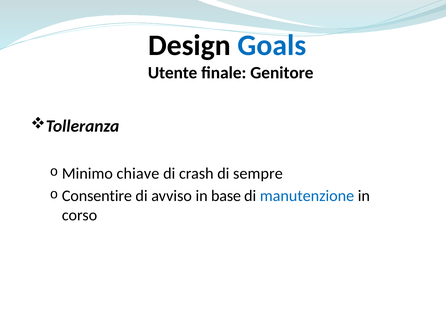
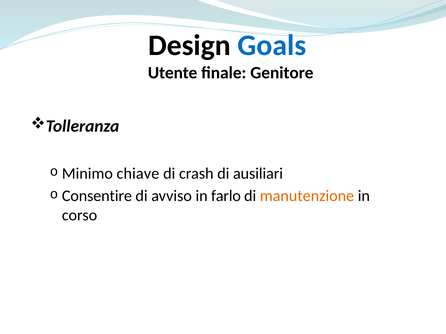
sempre: sempre -> ausiliari
base: base -> farlo
manutenzione colour: blue -> orange
